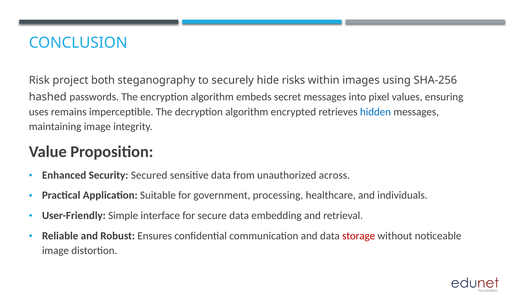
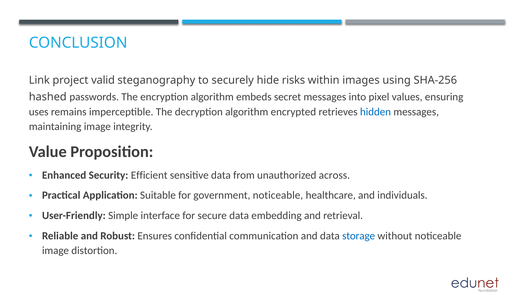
Risk: Risk -> Link
both: both -> valid
Secured: Secured -> Efficient
government processing: processing -> noticeable
storage colour: red -> blue
